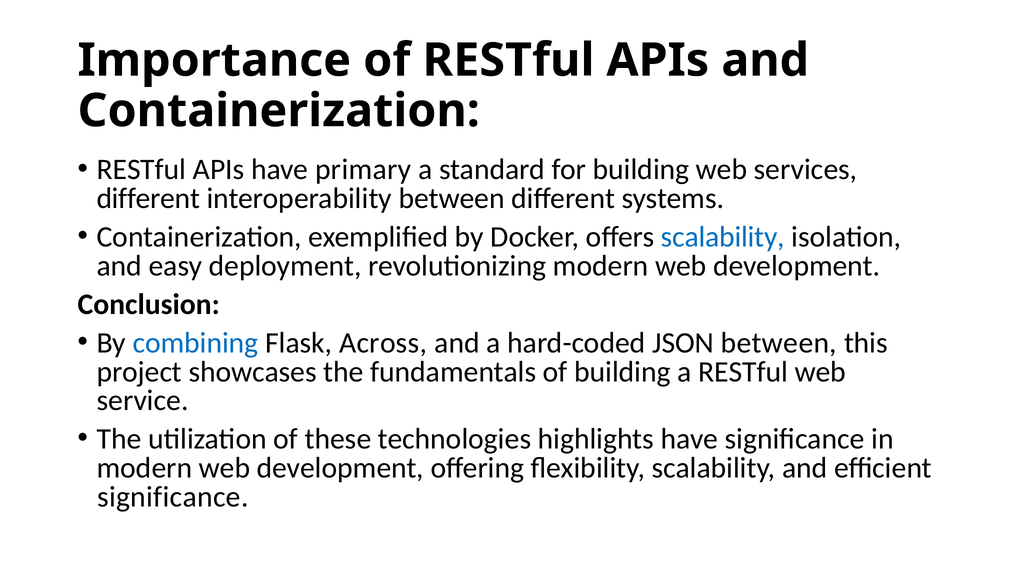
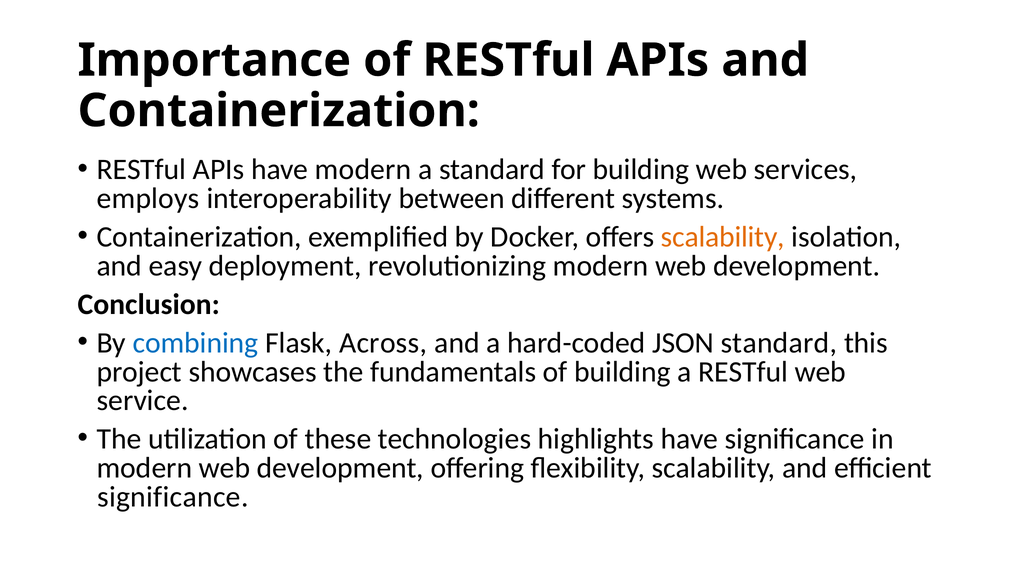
have primary: primary -> modern
different at (148, 198): different -> employs
scalability at (723, 237) colour: blue -> orange
JSON between: between -> standard
